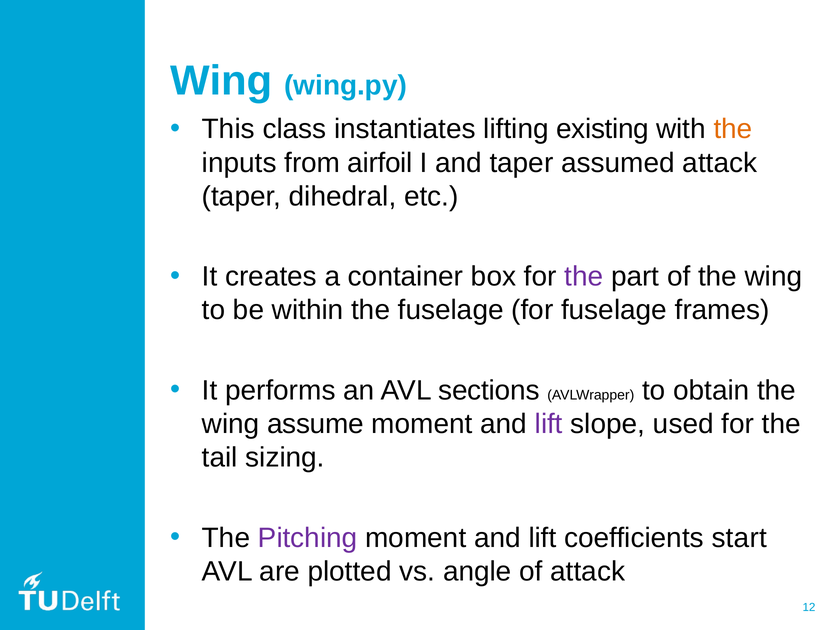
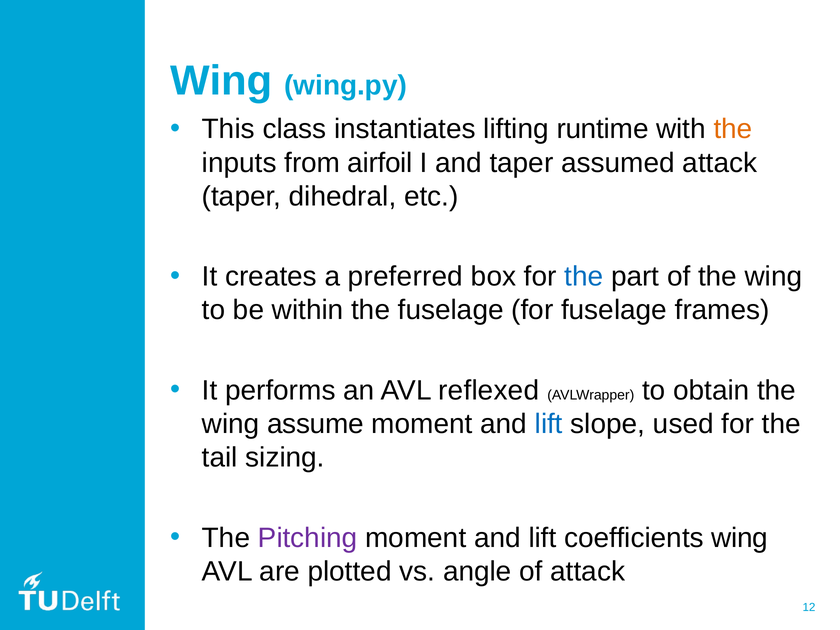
existing: existing -> runtime
container: container -> preferred
the at (584, 277) colour: purple -> blue
sections: sections -> reflexed
lift at (549, 424) colour: purple -> blue
coefficients start: start -> wing
